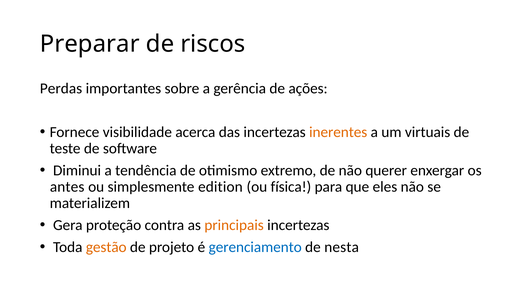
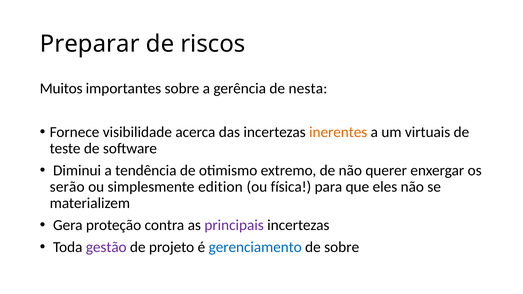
Perdas: Perdas -> Muitos
ações: ações -> nesta
antes: antes -> serão
principais colour: orange -> purple
gestão colour: orange -> purple
de nesta: nesta -> sobre
